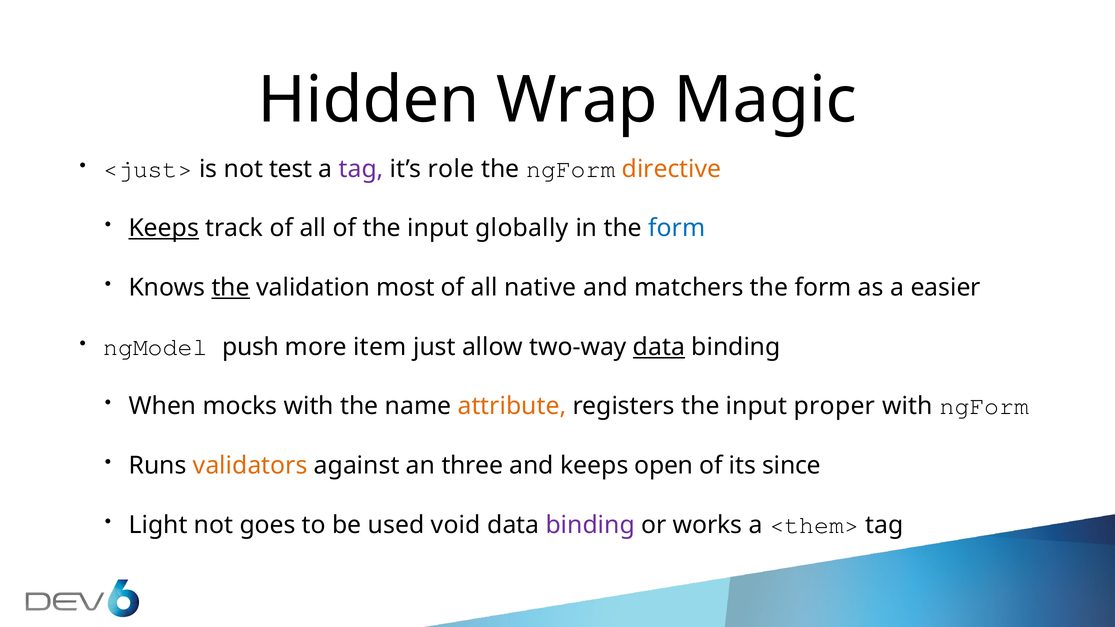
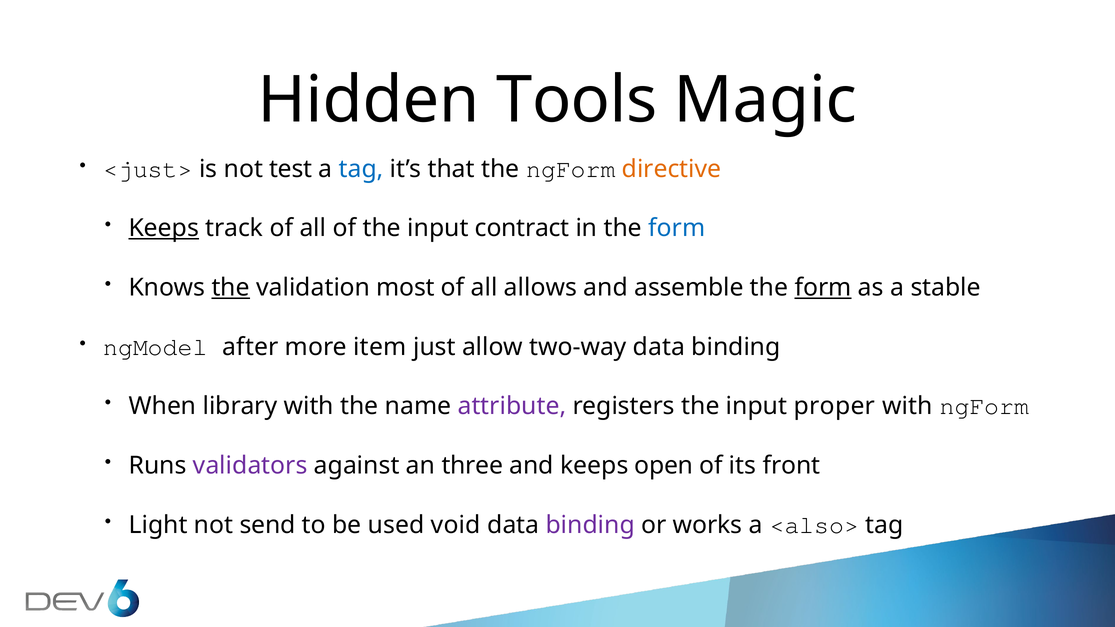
Wrap: Wrap -> Tools
tag at (361, 169) colour: purple -> blue
role: role -> that
globally: globally -> contract
native: native -> allows
matchers: matchers -> assemble
form at (823, 288) underline: none -> present
easier: easier -> stable
push: push -> after
data at (659, 347) underline: present -> none
mocks: mocks -> library
attribute colour: orange -> purple
validators colour: orange -> purple
since: since -> front
goes: goes -> send
<them>: <them> -> <also>
